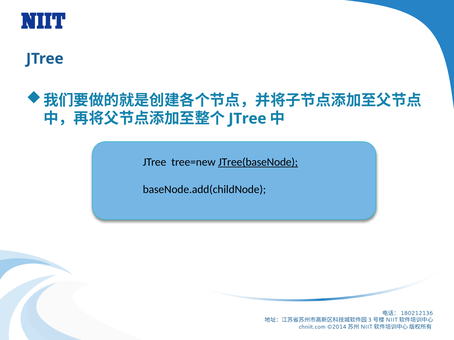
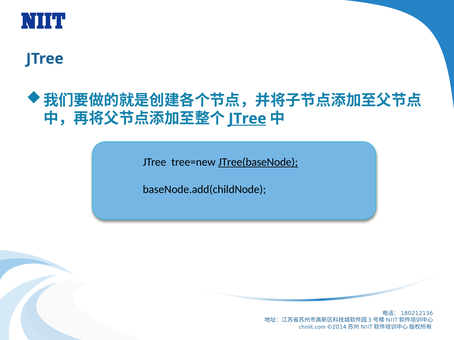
JTree at (247, 119) underline: none -> present
